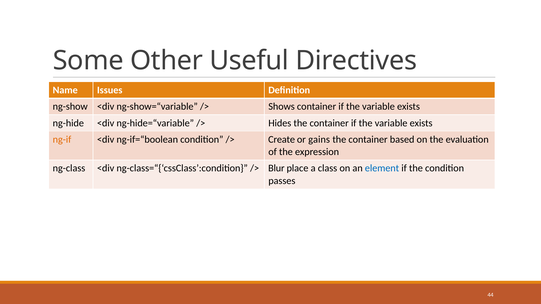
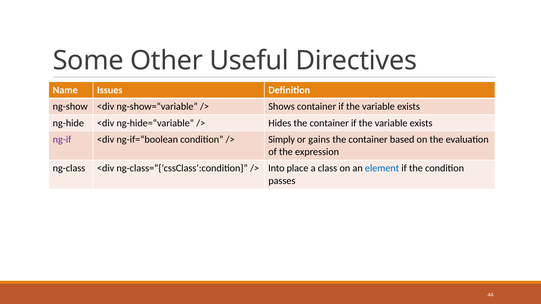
ng-if colour: orange -> purple
Create: Create -> Simply
Blur: Blur -> Into
